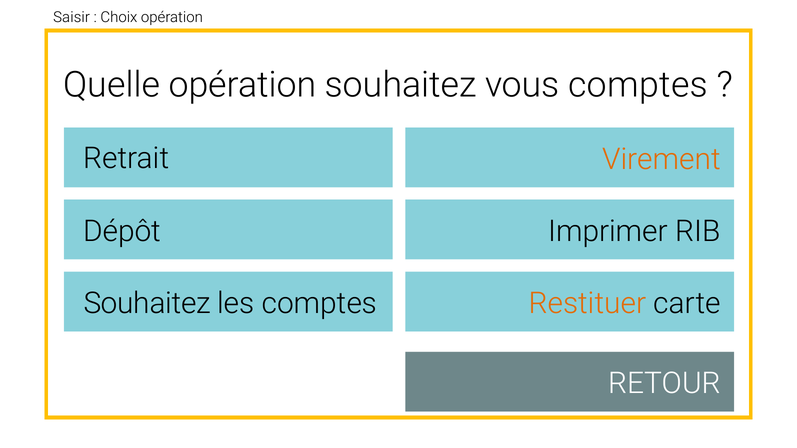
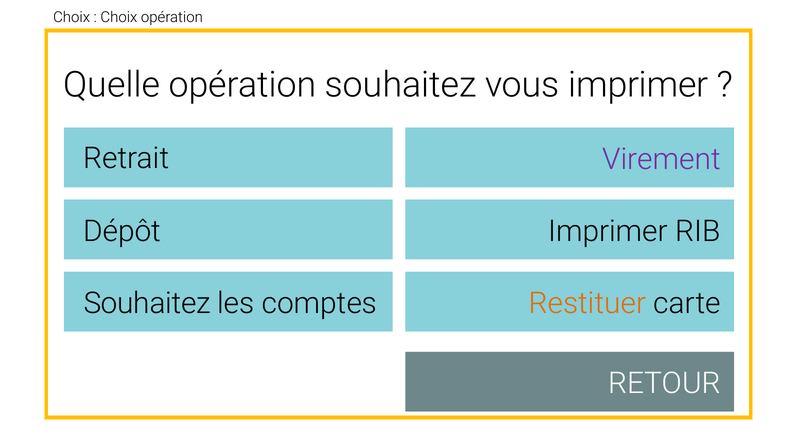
Saisir at (72, 17): Saisir -> Choix
vous comptes: comptes -> imprimer
Virement colour: orange -> purple
